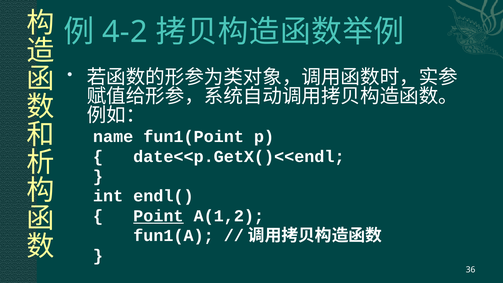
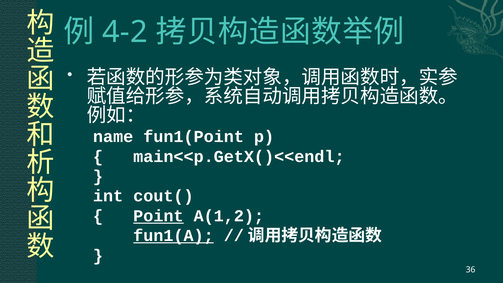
date<<p.GetX()<<endl: date<<p.GetX()<<endl -> main<<p.GetX()<<endl
endl(: endl( -> cout(
fun1(A underline: none -> present
